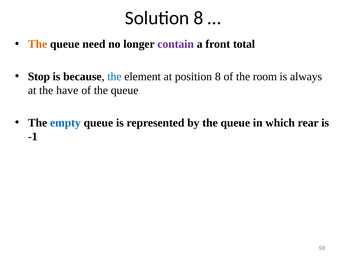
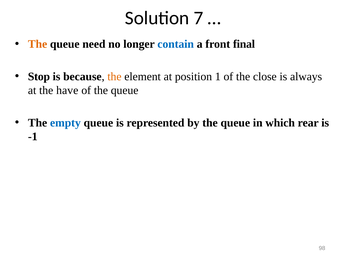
Solution 8: 8 -> 7
contain colour: purple -> blue
total: total -> final
the at (114, 76) colour: blue -> orange
position 8: 8 -> 1
room: room -> close
